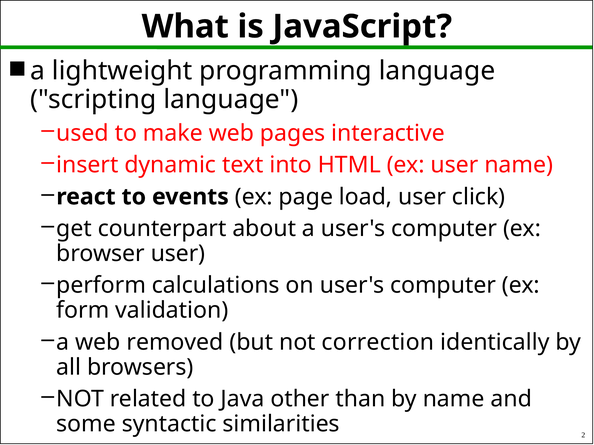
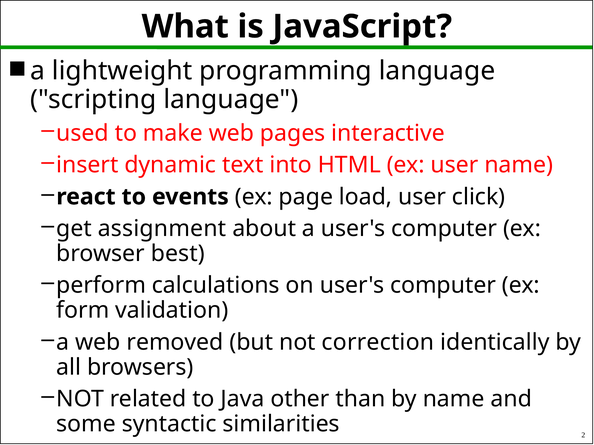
counterpart: counterpart -> assignment
browser user: user -> best
